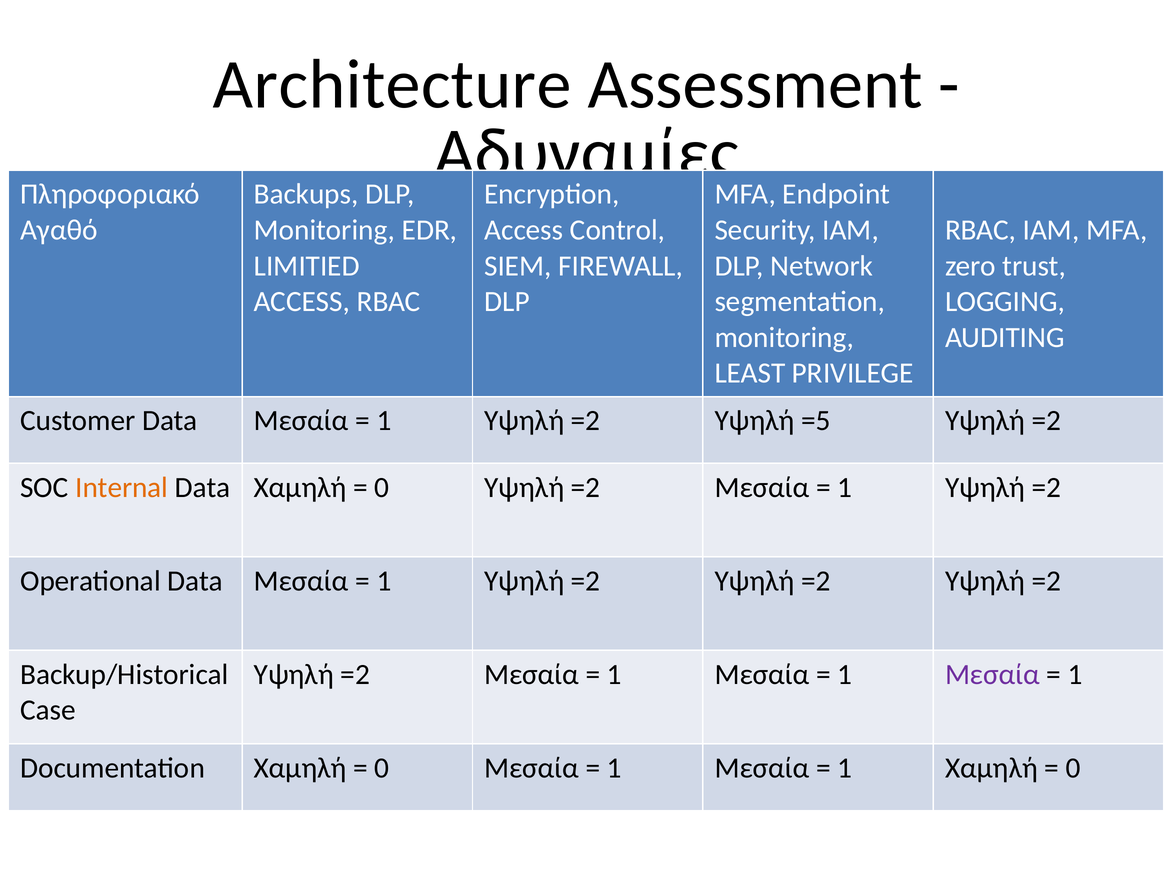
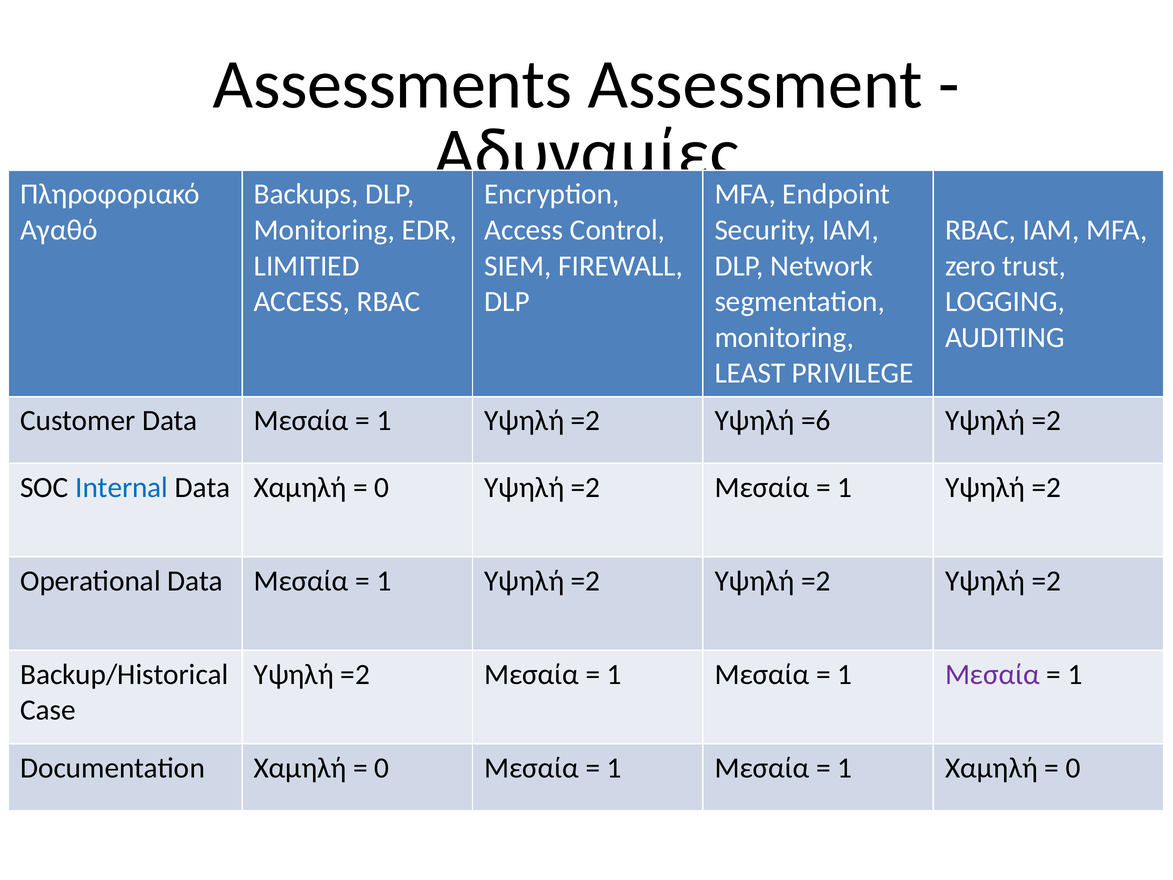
Architecture: Architecture -> Assessments
=5: =5 -> =6
Internal colour: orange -> blue
